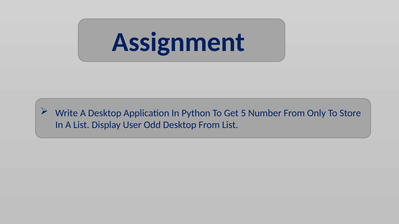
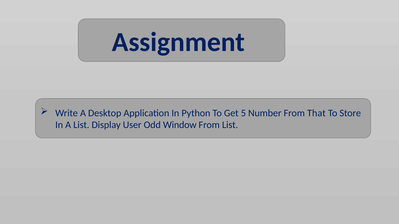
Only: Only -> That
Odd Desktop: Desktop -> Window
